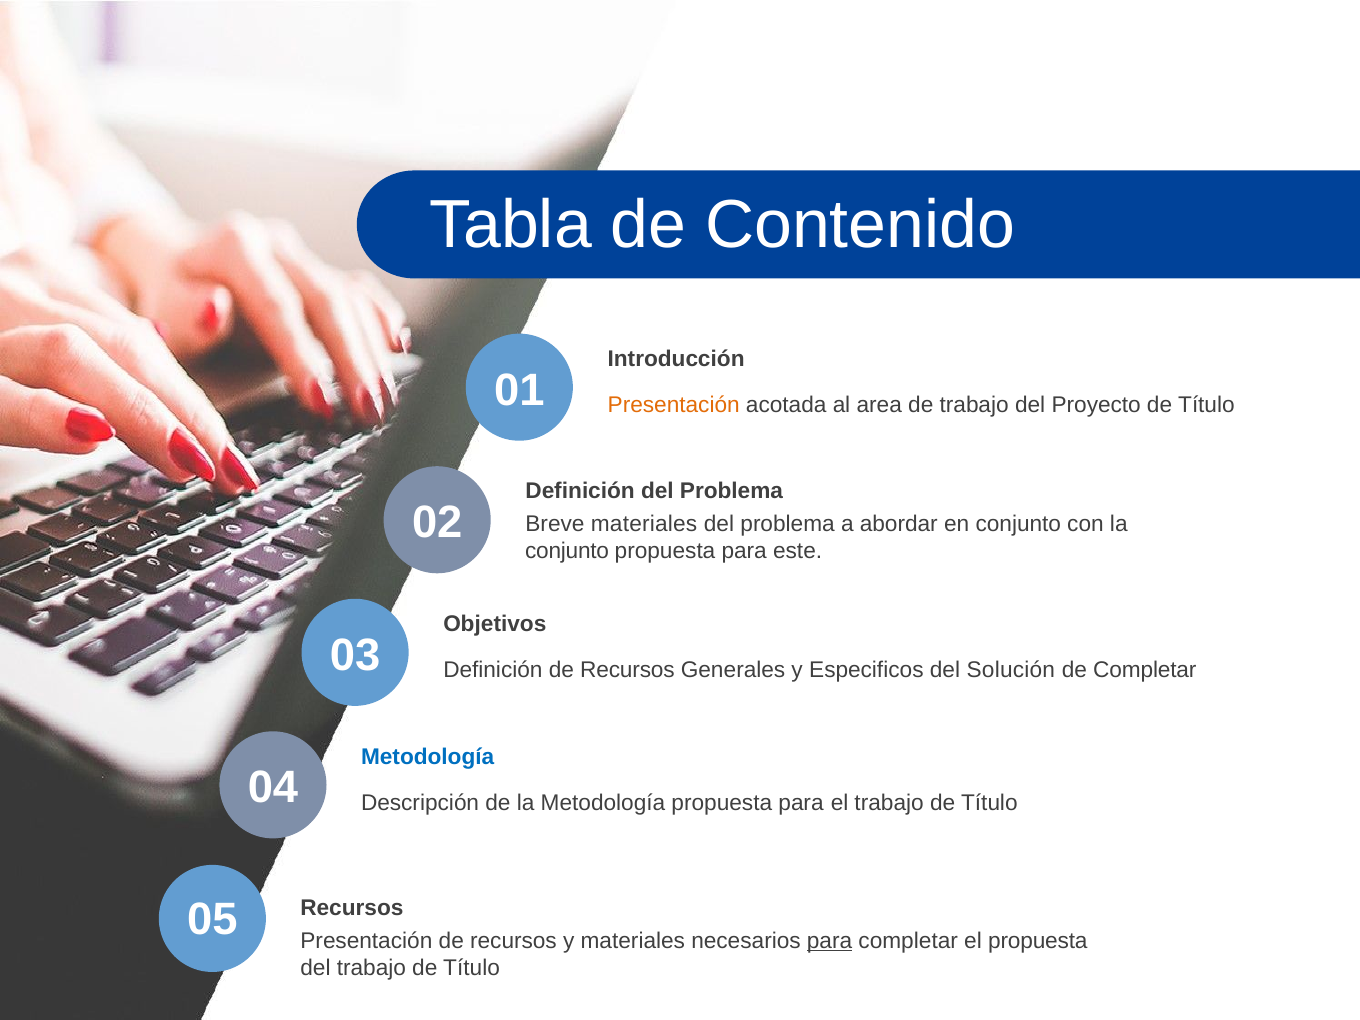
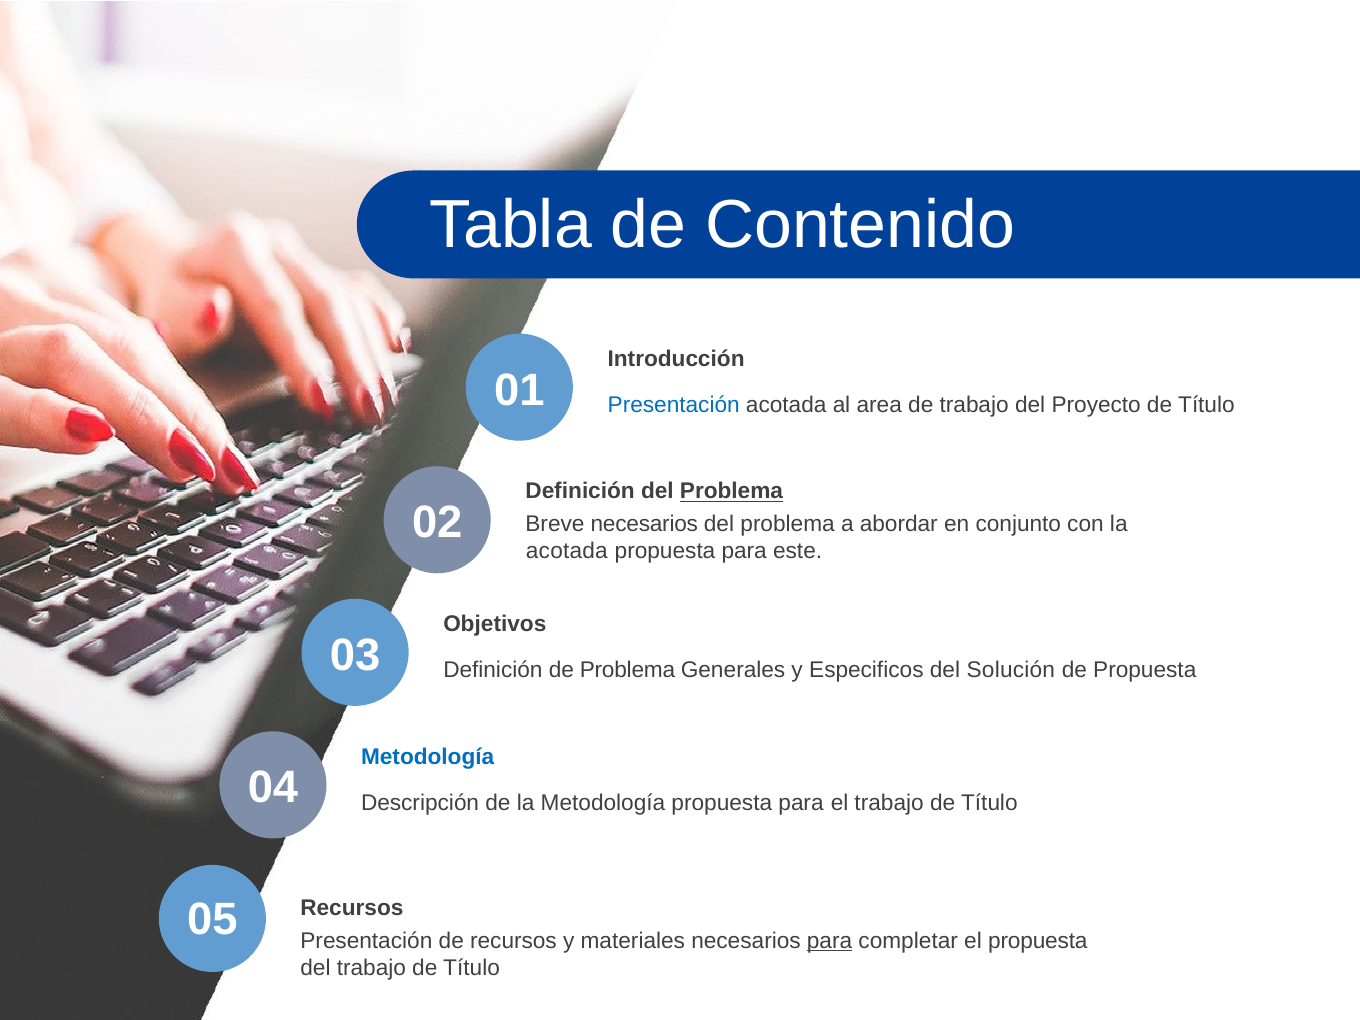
Presentación at (674, 405) colour: orange -> blue
Problema at (732, 491) underline: none -> present
Breve materiales: materiales -> necesarios
conjunto at (567, 551): conjunto -> acotada
Definición de Recursos: Recursos -> Problema
de Completar: Completar -> Propuesta
